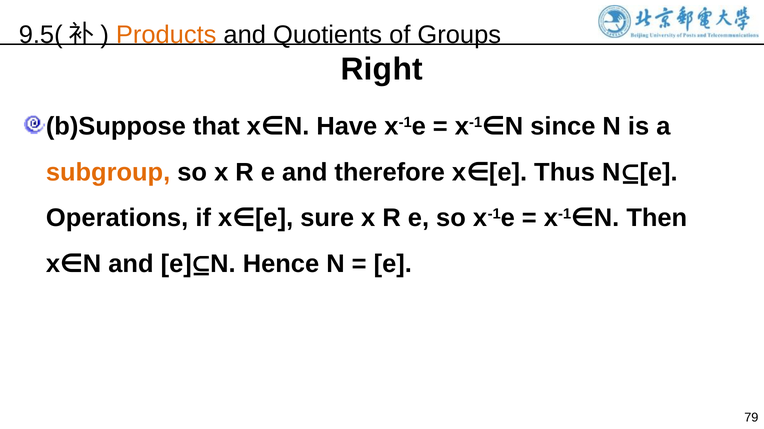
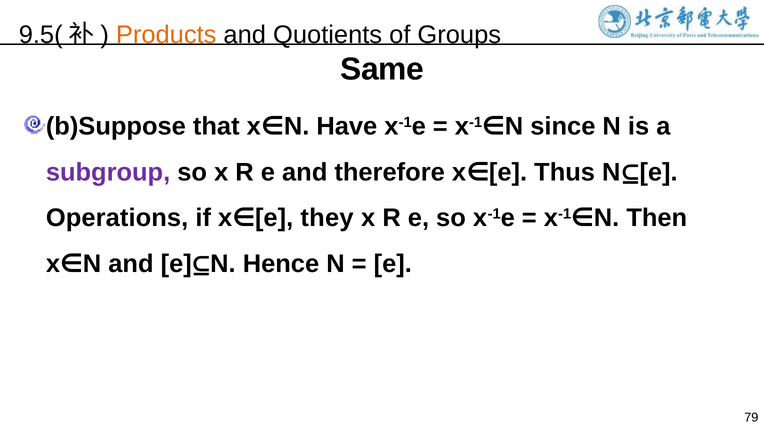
Right: Right -> Same
subgroup colour: orange -> purple
sure: sure -> they
